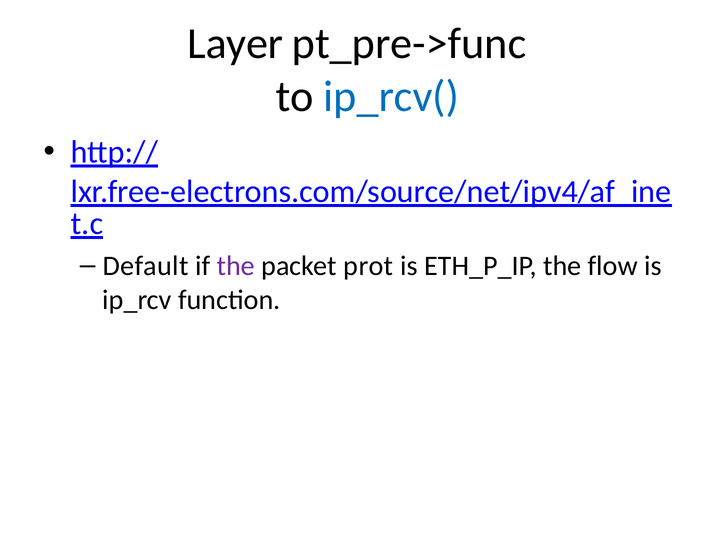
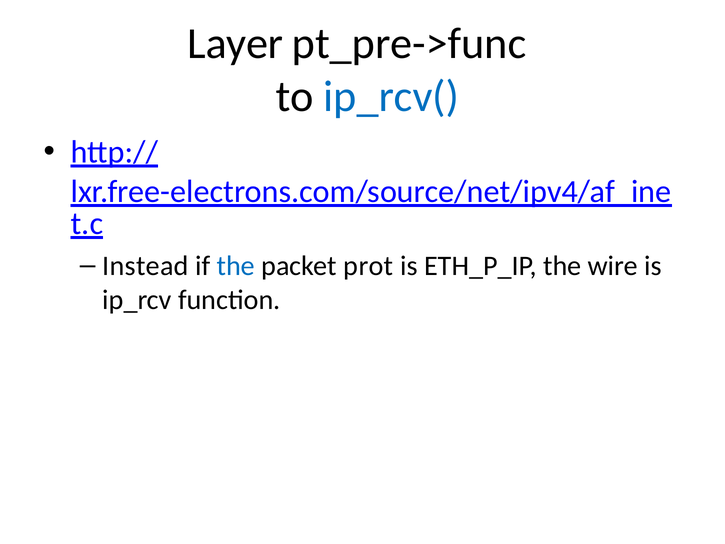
Default: Default -> Instead
the at (236, 266) colour: purple -> blue
flow: flow -> wire
